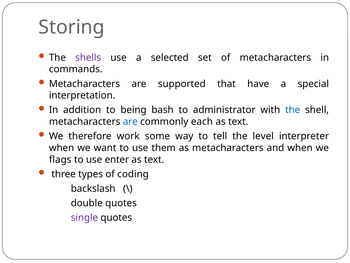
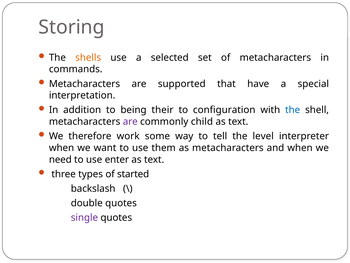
shells colour: purple -> orange
bash: bash -> their
administrator: administrator -> configuration
are at (130, 121) colour: blue -> purple
each: each -> child
flags: flags -> need
coding: coding -> started
